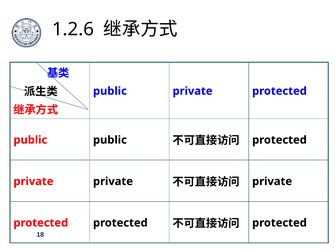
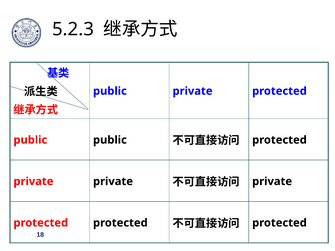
1.2.6: 1.2.6 -> 5.2.3
